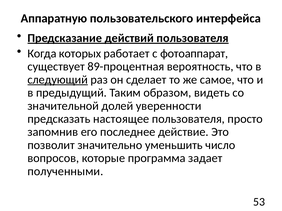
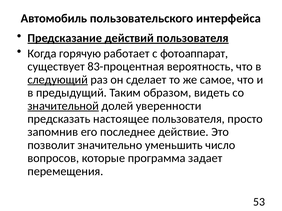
Аппаратную: Аппаратную -> Автомобиль
которых: которых -> горячую
89-процентная: 89-процентная -> 83-процентная
значительной underline: none -> present
полученными: полученными -> перемещения
